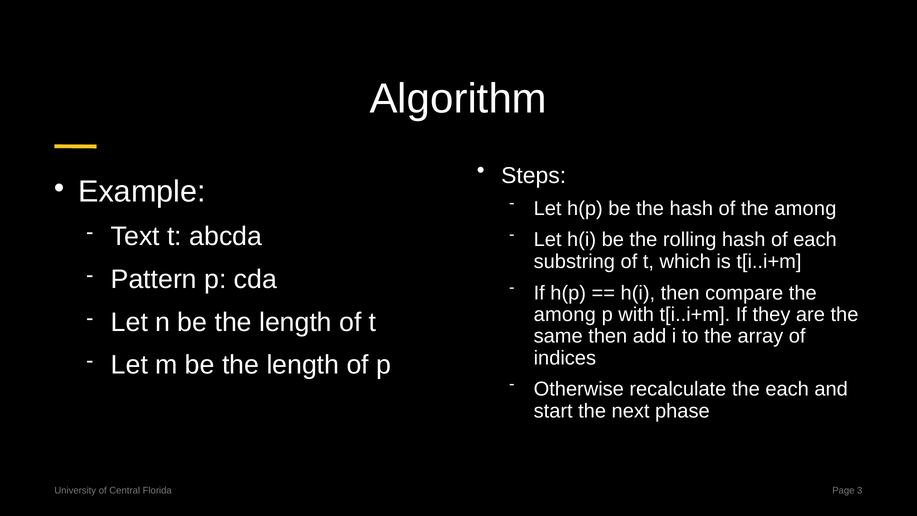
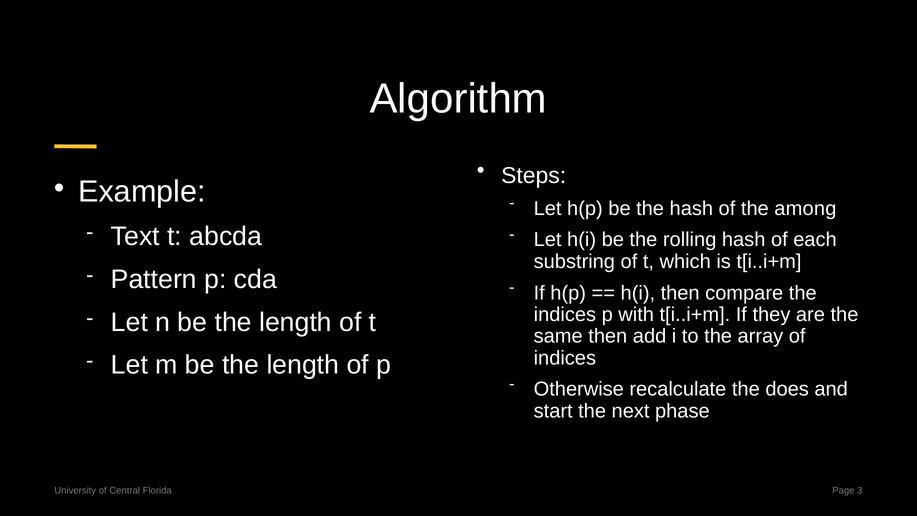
among at (565, 315): among -> indices
the each: each -> does
